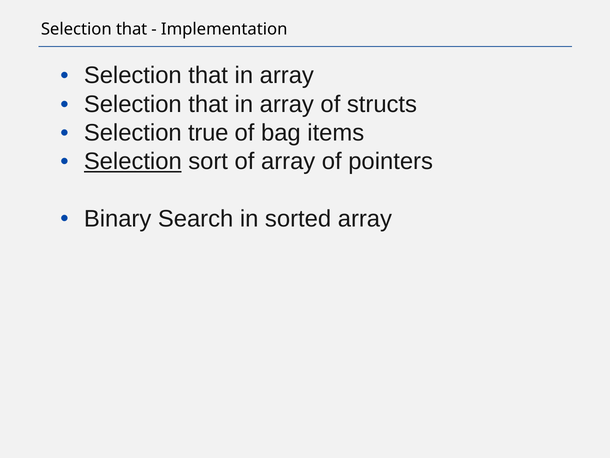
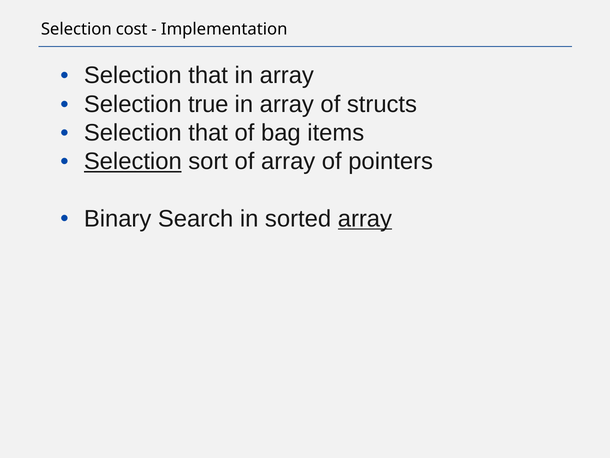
that at (132, 29): that -> cost
that at (208, 104): that -> true
true at (208, 133): true -> that
array at (365, 218) underline: none -> present
